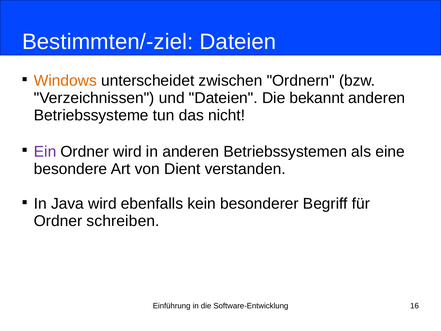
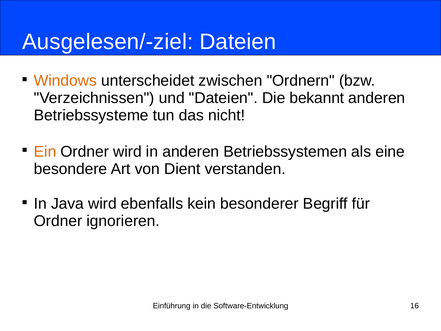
Bestimmten/-ziel: Bestimmten/-ziel -> Ausgelesen/-ziel
Ein colour: purple -> orange
schreiben: schreiben -> ignorieren
